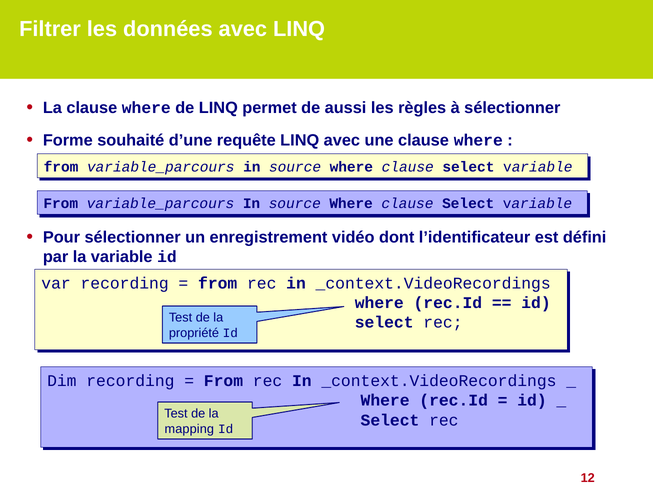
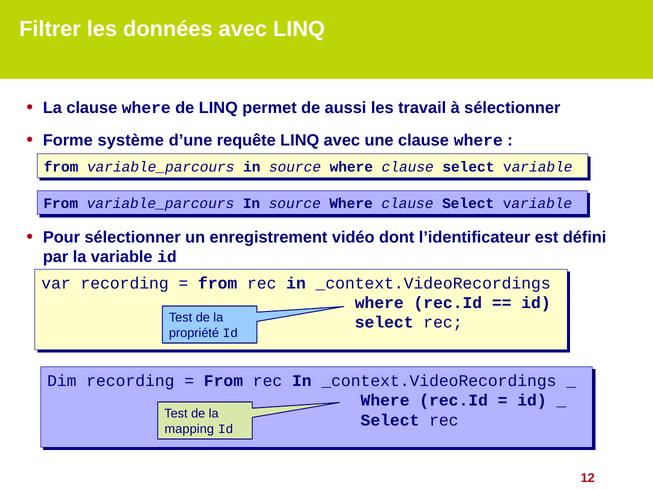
règles: règles -> travail
souhaité: souhaité -> système
